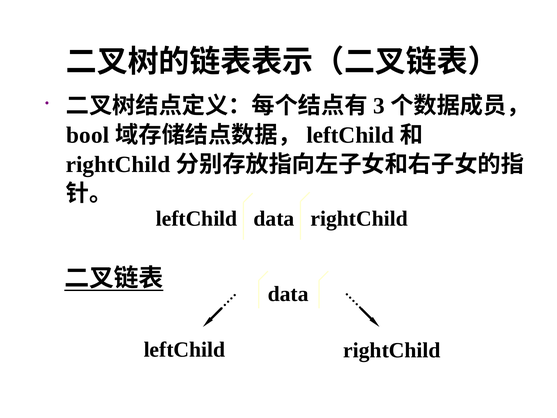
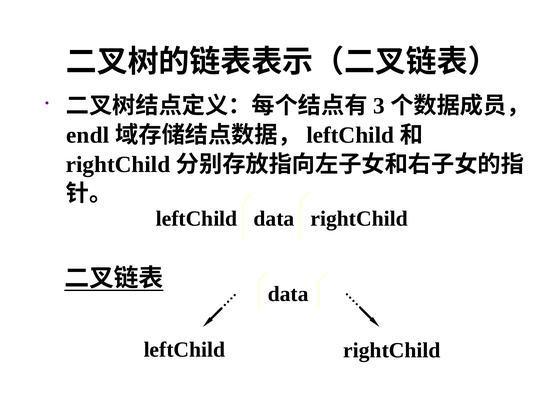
bool: bool -> endl
